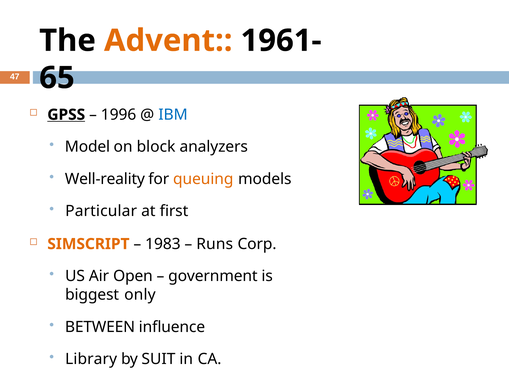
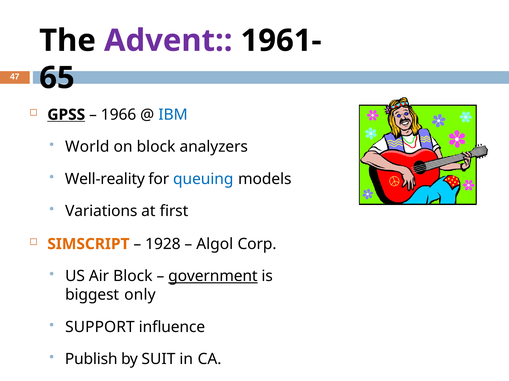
Advent colour: orange -> purple
1996: 1996 -> 1966
Model: Model -> World
queuing colour: orange -> blue
Particular: Particular -> Variations
1983: 1983 -> 1928
Runs: Runs -> Algol
Air Open: Open -> Block
government underline: none -> present
BETWEEN: BETWEEN -> SUPPORT
Library: Library -> Publish
